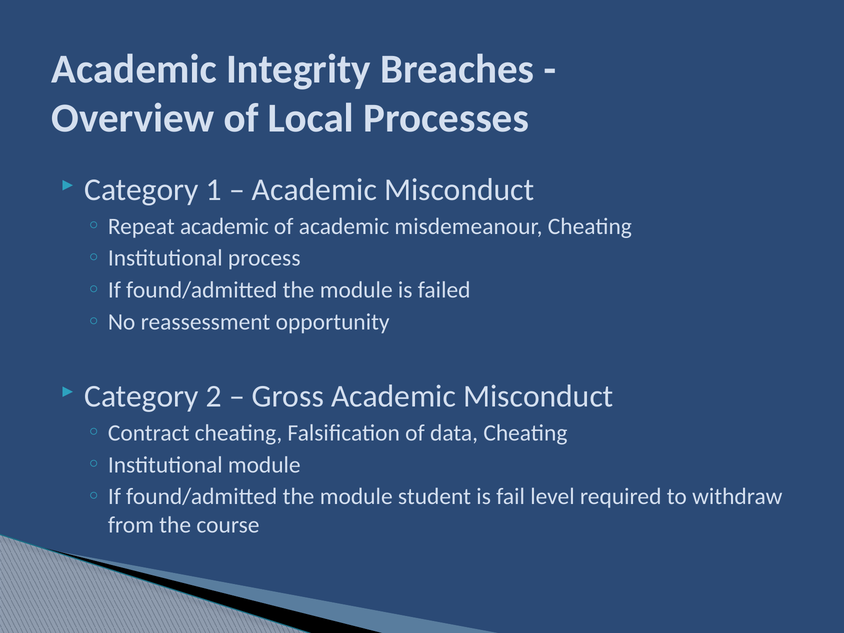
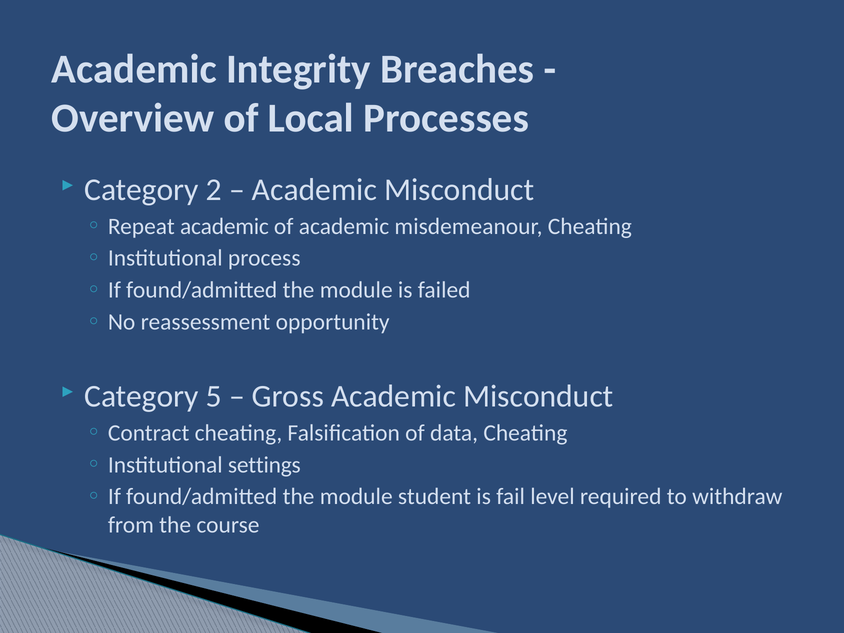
1: 1 -> 2
2: 2 -> 5
Institutional module: module -> settings
